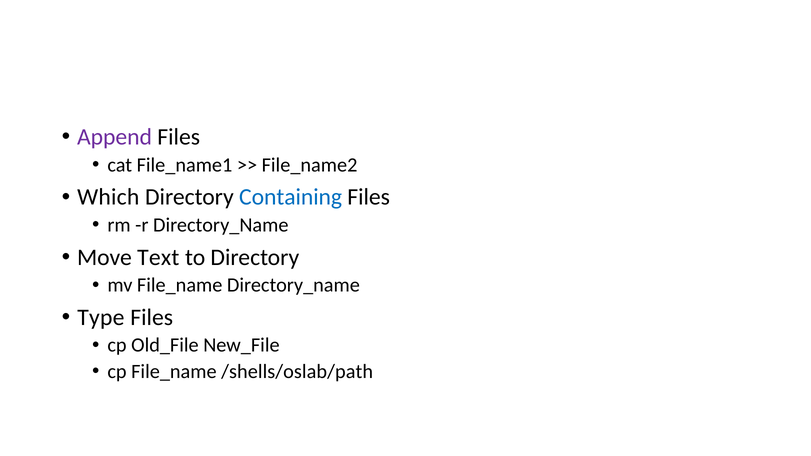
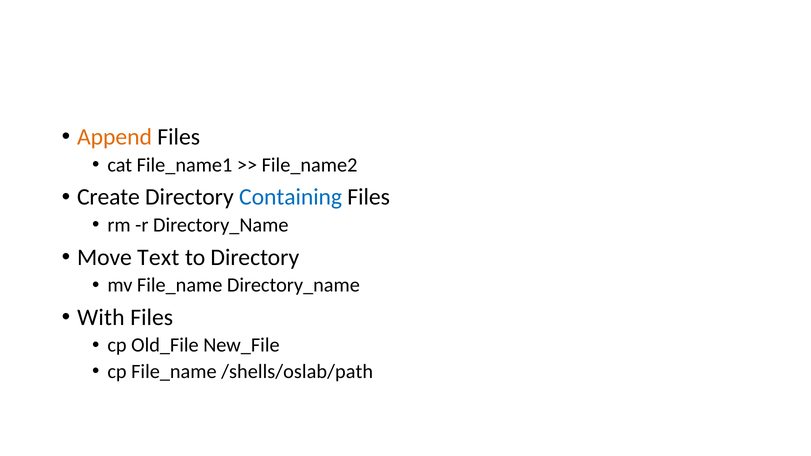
Append colour: purple -> orange
Which: Which -> Create
Type: Type -> With
